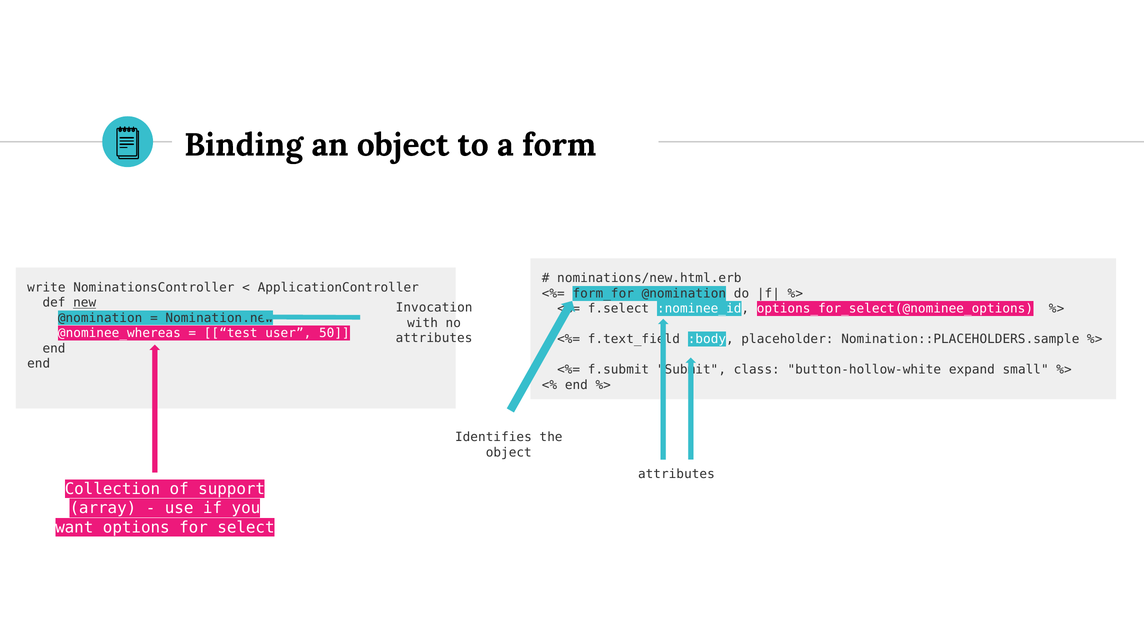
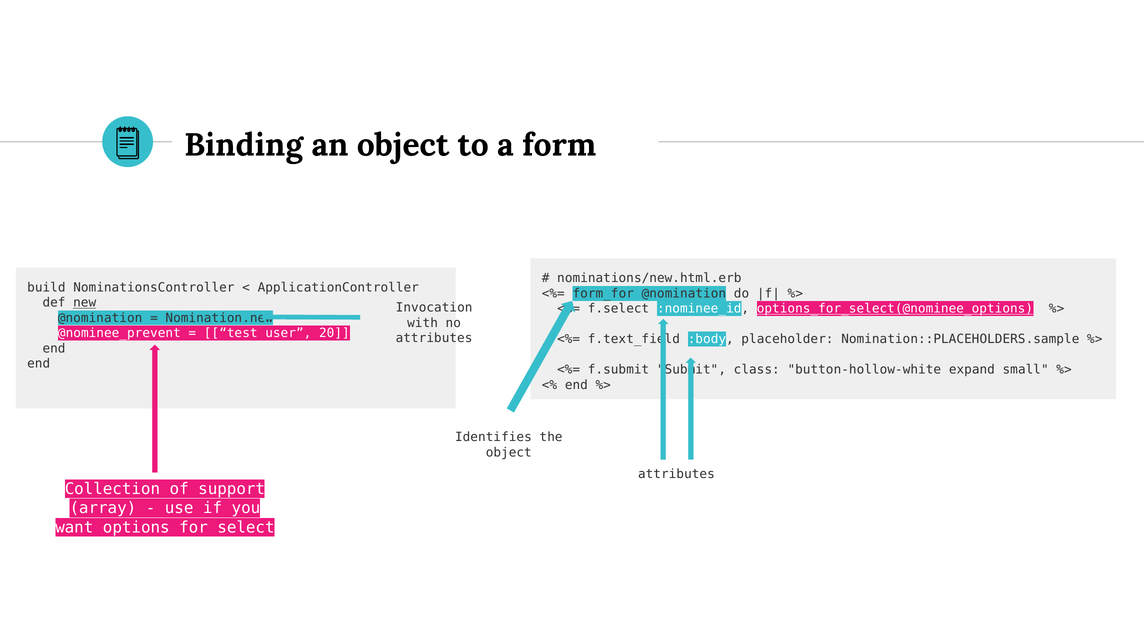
write: write -> build
options_for_select(@nominee_options underline: none -> present
@nominee_whereas: @nominee_whereas -> @nominee_prevent
50: 50 -> 20
